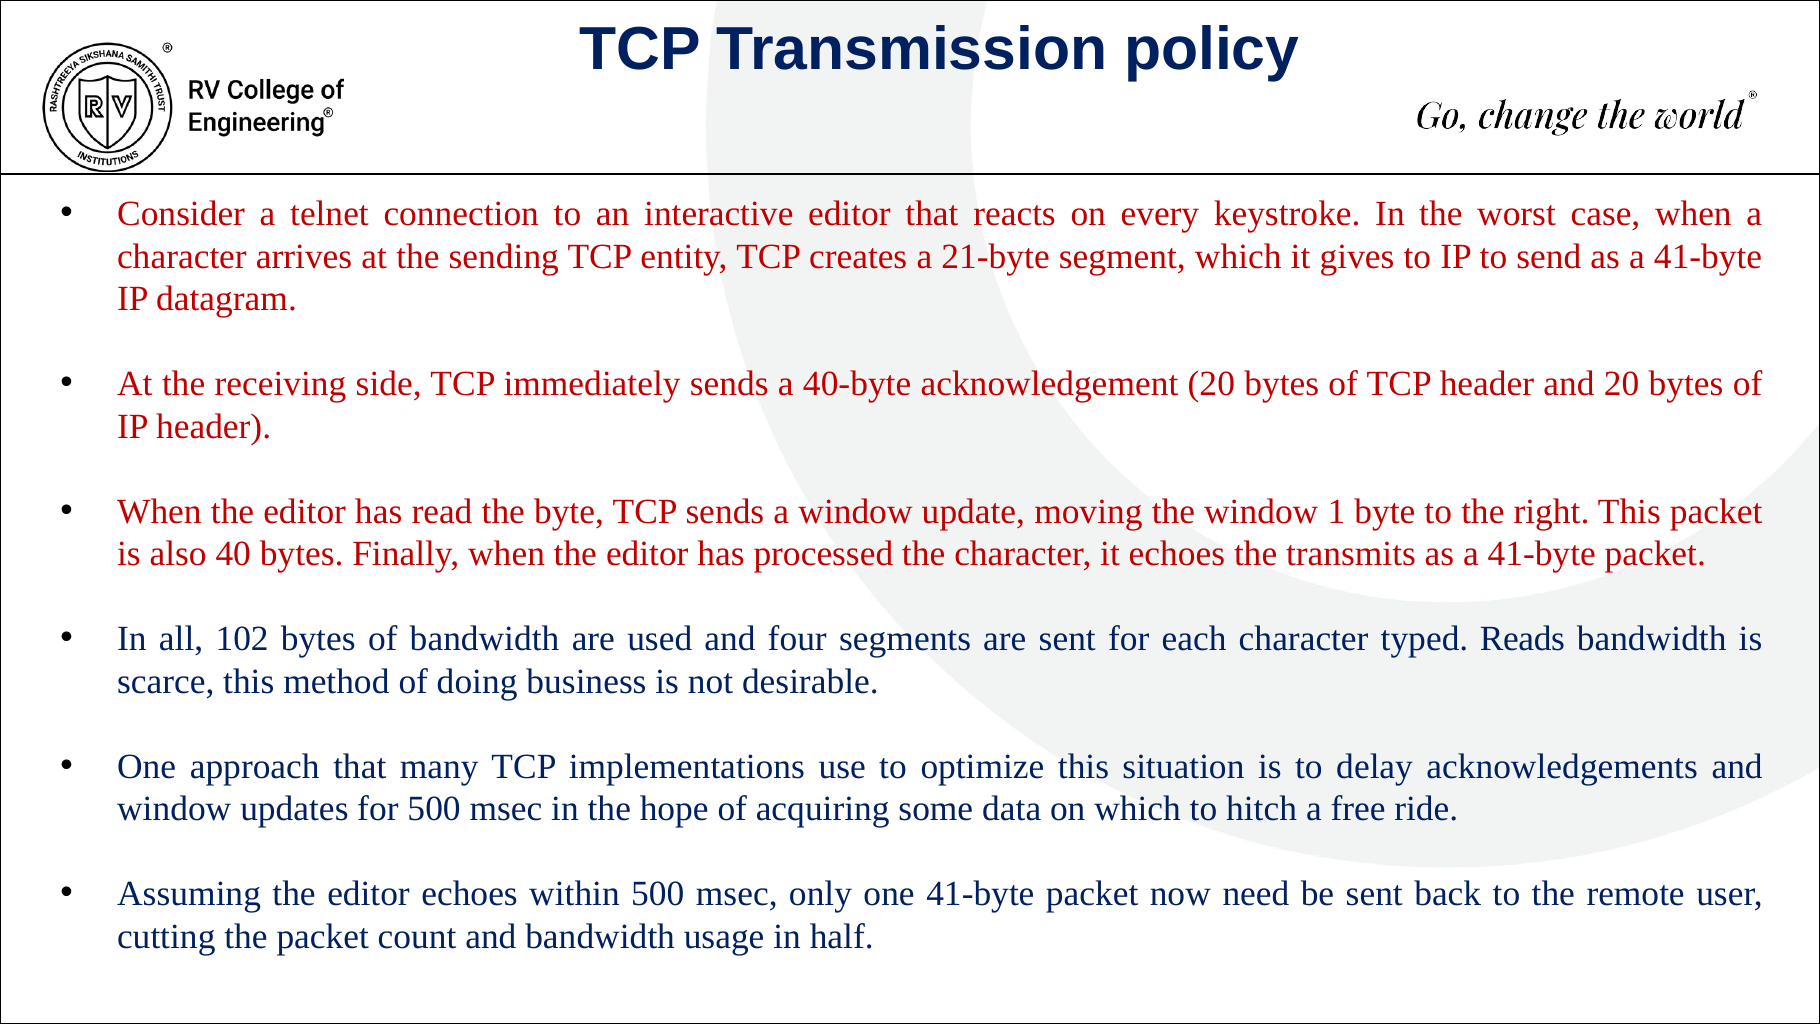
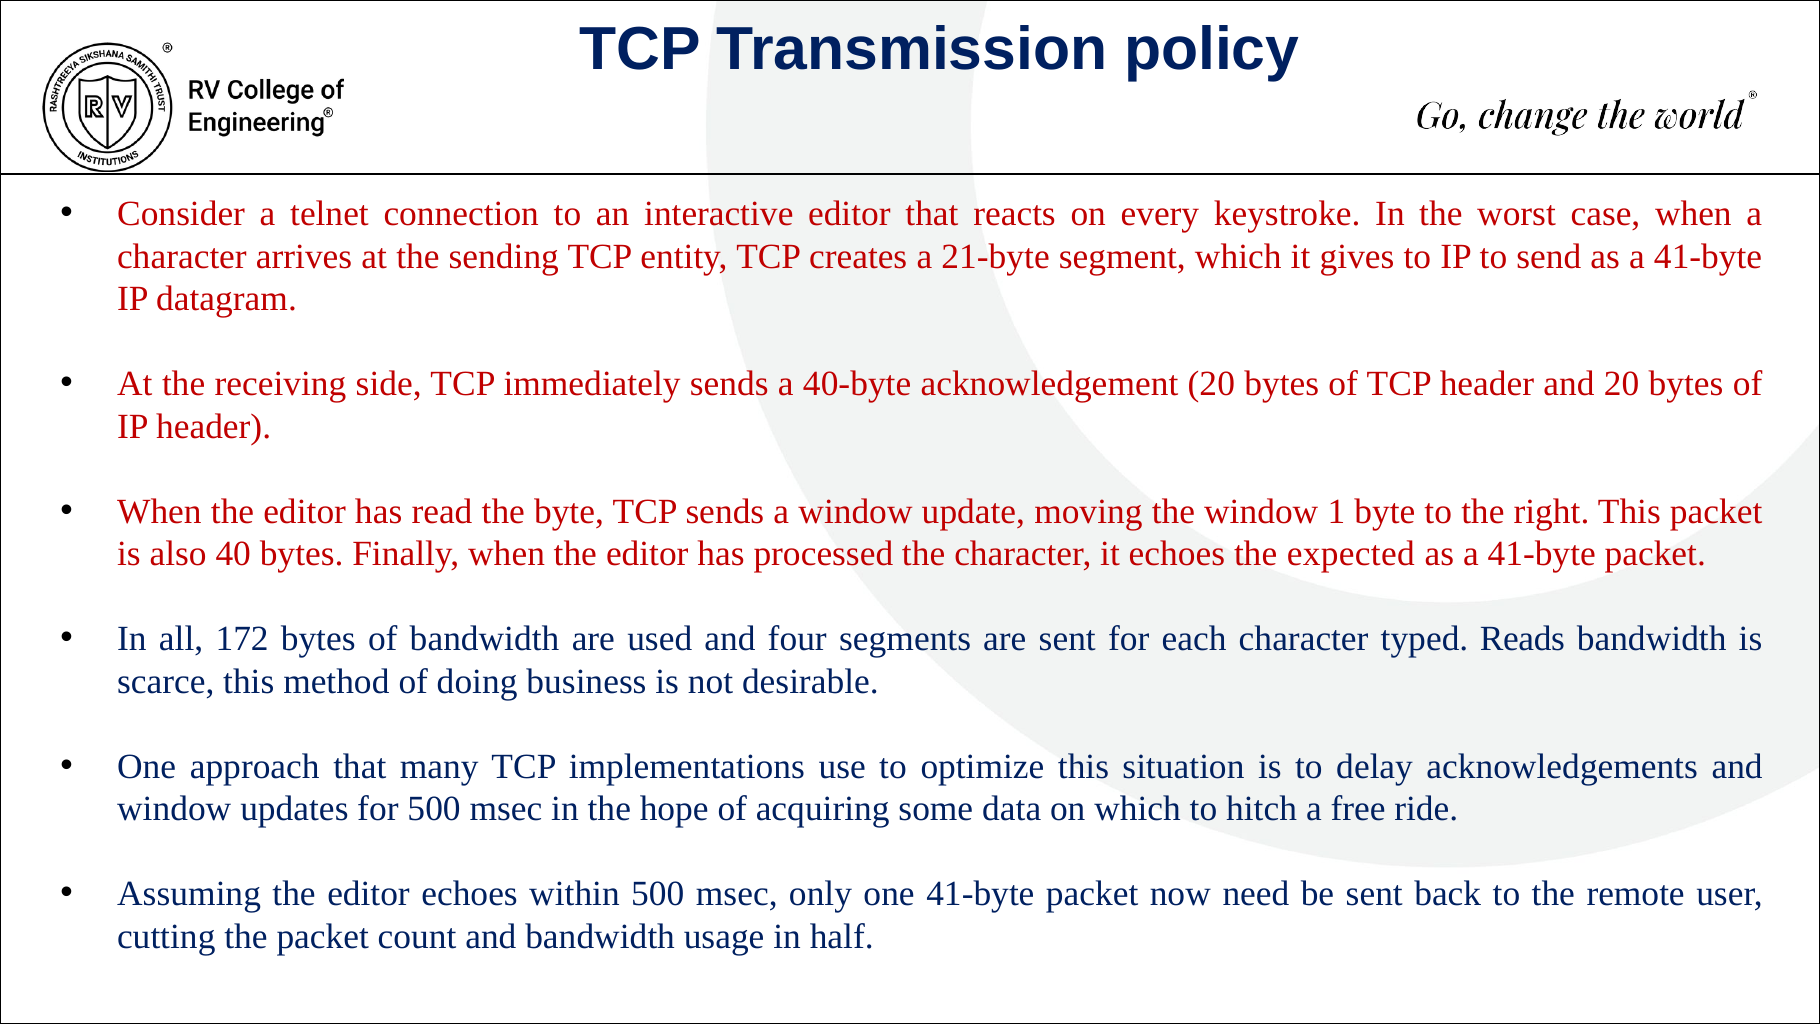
transmits: transmits -> expected
102: 102 -> 172
